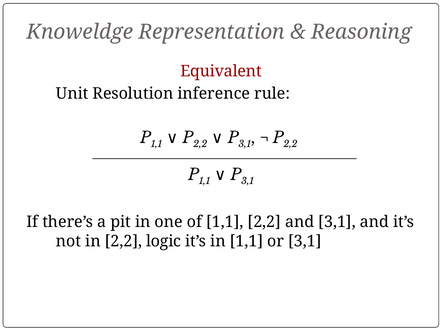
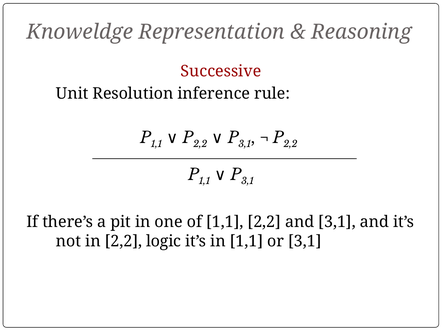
Equivalent: Equivalent -> Successive
